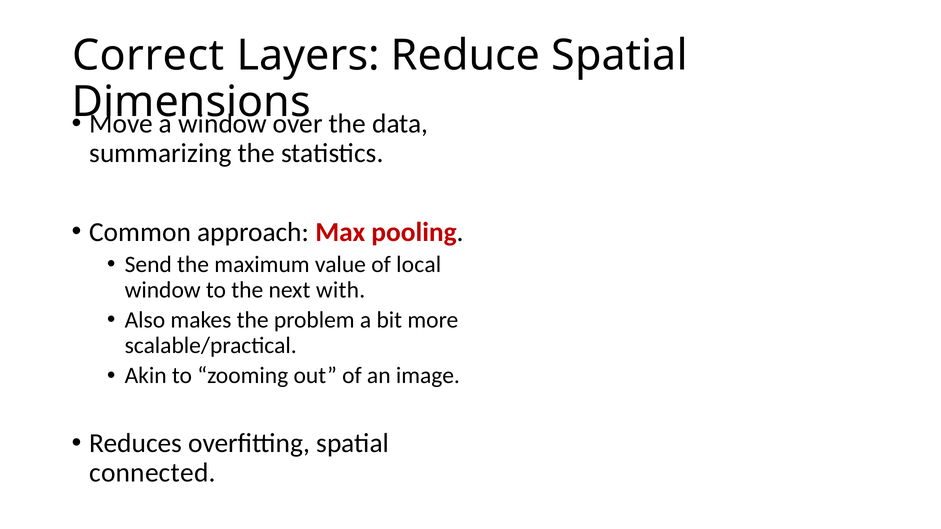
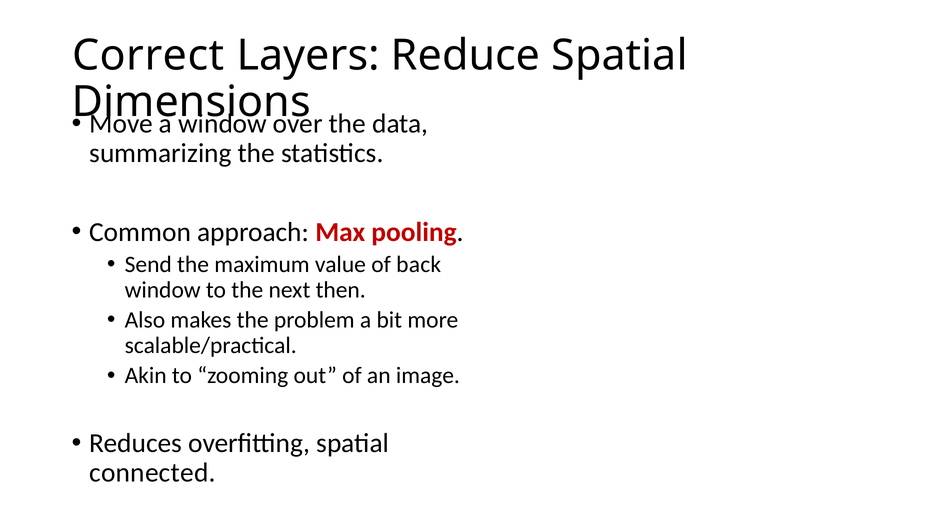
local: local -> back
with: with -> then
